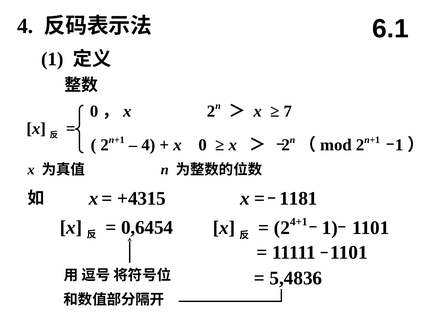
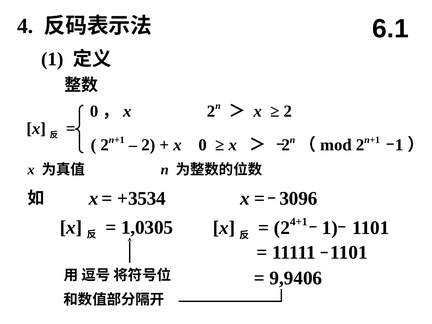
7 at (288, 111): 7 -> 2
4 at (148, 145): 4 -> 2
1181: 1181 -> 3096
+4315: +4315 -> +3534
0,6454: 0,6454 -> 1,0305
5,4836: 5,4836 -> 9,9406
